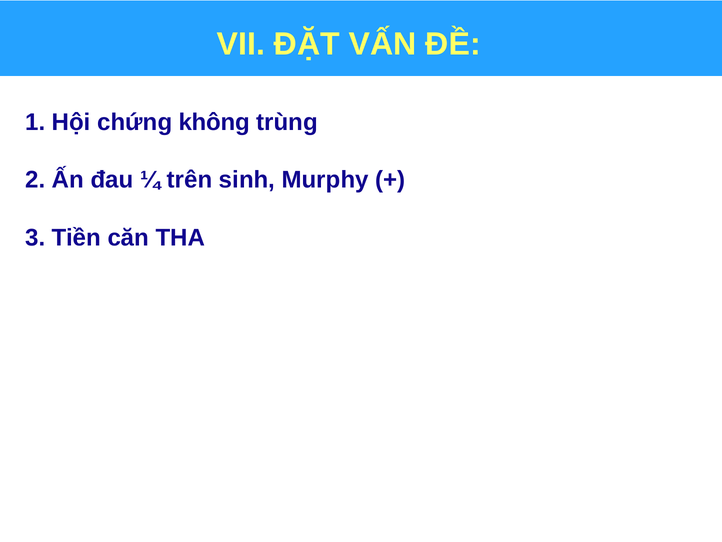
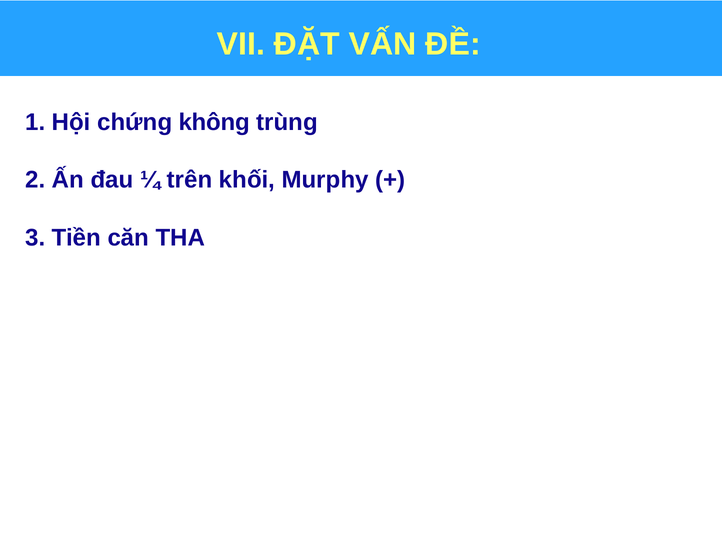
sinh: sinh -> khối
